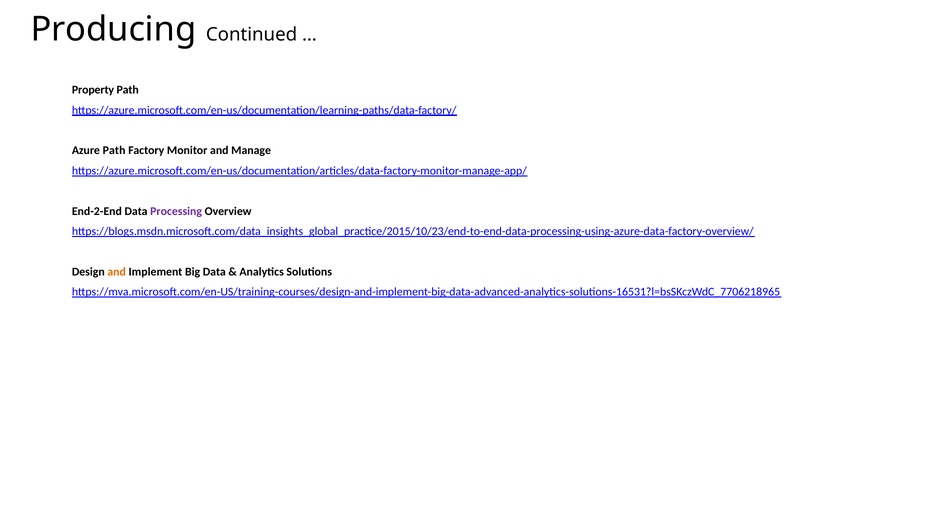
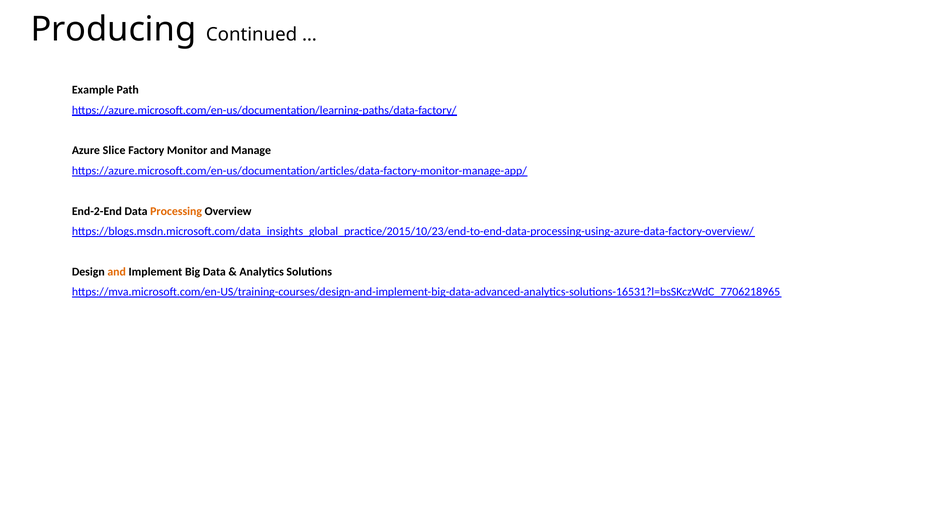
Property: Property -> Example
Azure Path: Path -> Slice
Processing colour: purple -> orange
